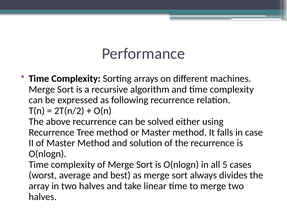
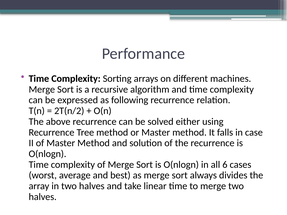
5: 5 -> 6
